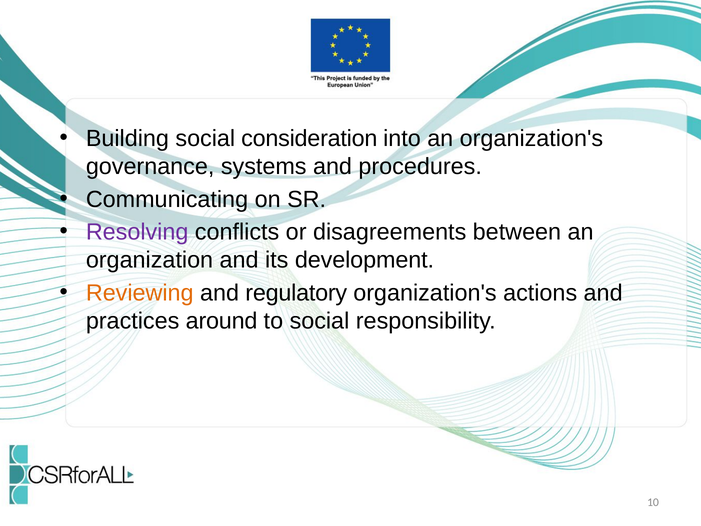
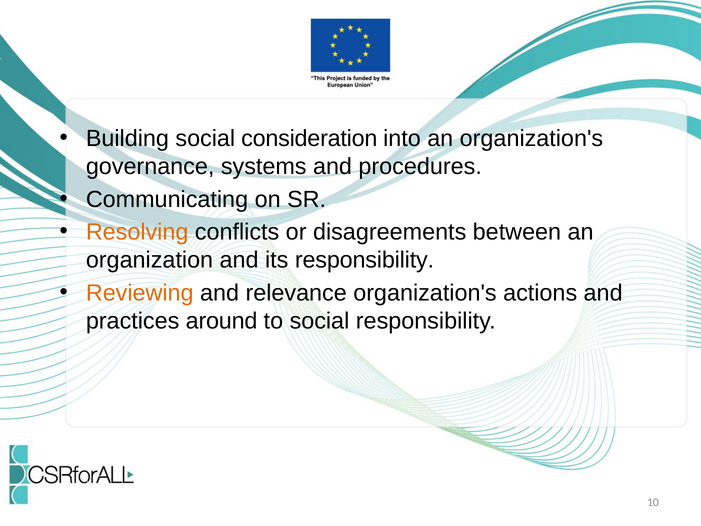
Resolving colour: purple -> orange
its development: development -> responsibility
regulatory: regulatory -> relevance
